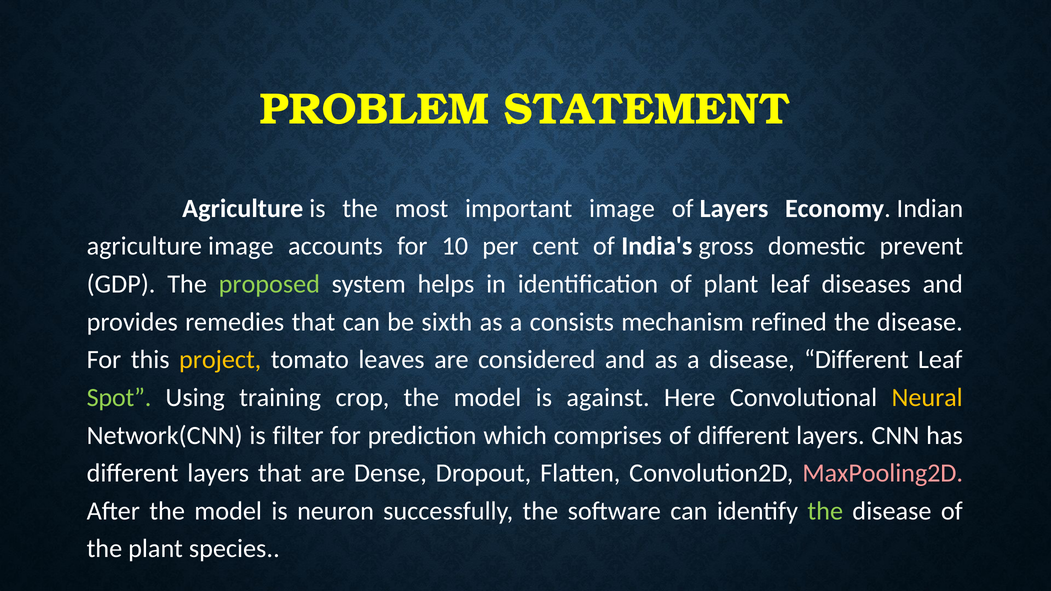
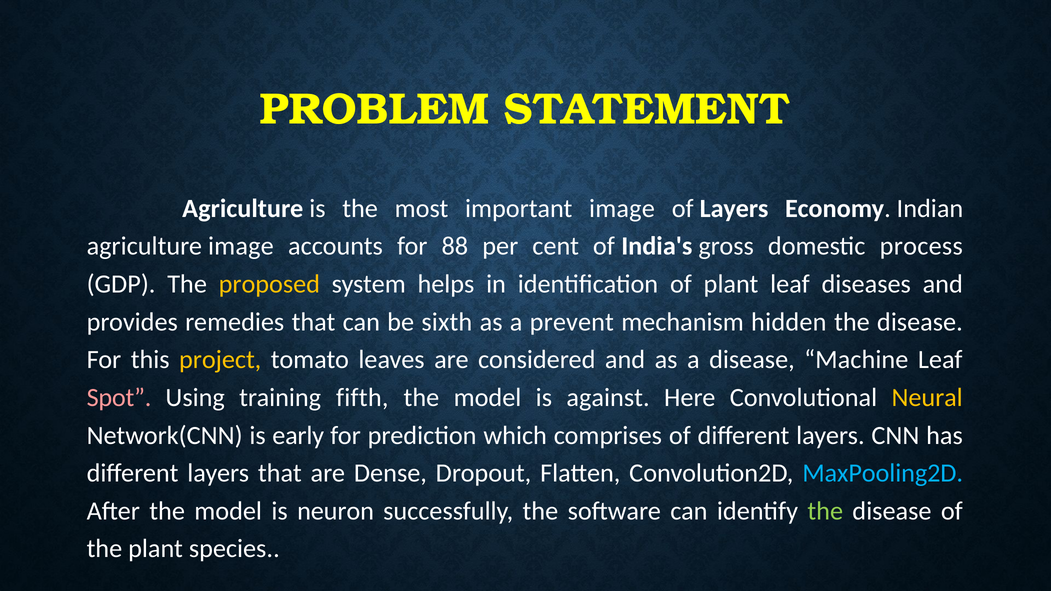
10: 10 -> 88
prevent: prevent -> process
proposed colour: light green -> yellow
consists: consists -> prevent
refined: refined -> hidden
disease Different: Different -> Machine
Spot colour: light green -> pink
crop: crop -> fifth
filter: filter -> early
MaxPooling2D colour: pink -> light blue
